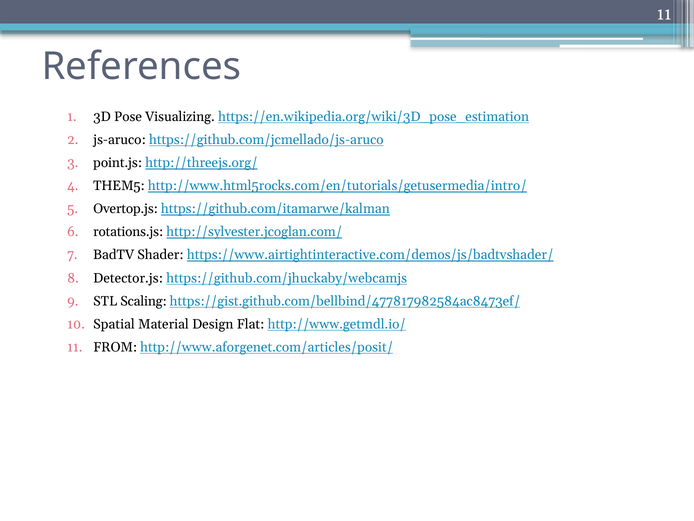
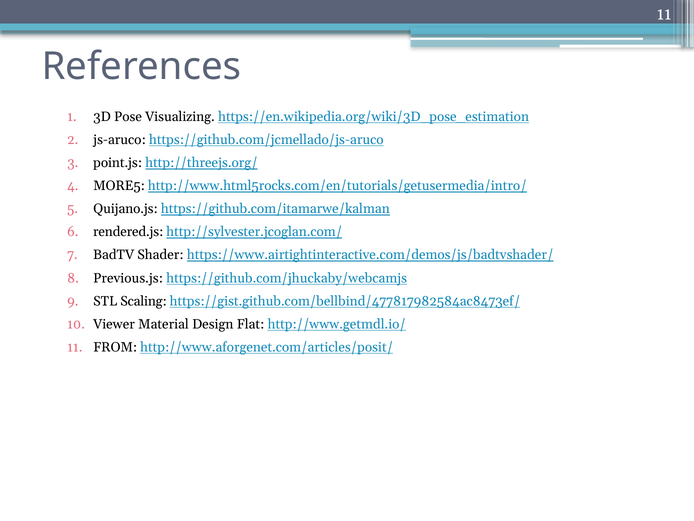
THEM5: THEM5 -> MORE5
Overtop.js: Overtop.js -> Quijano.js
rotations.js: rotations.js -> rendered.js
Detector.js: Detector.js -> Previous.js
Spatial: Spatial -> Viewer
